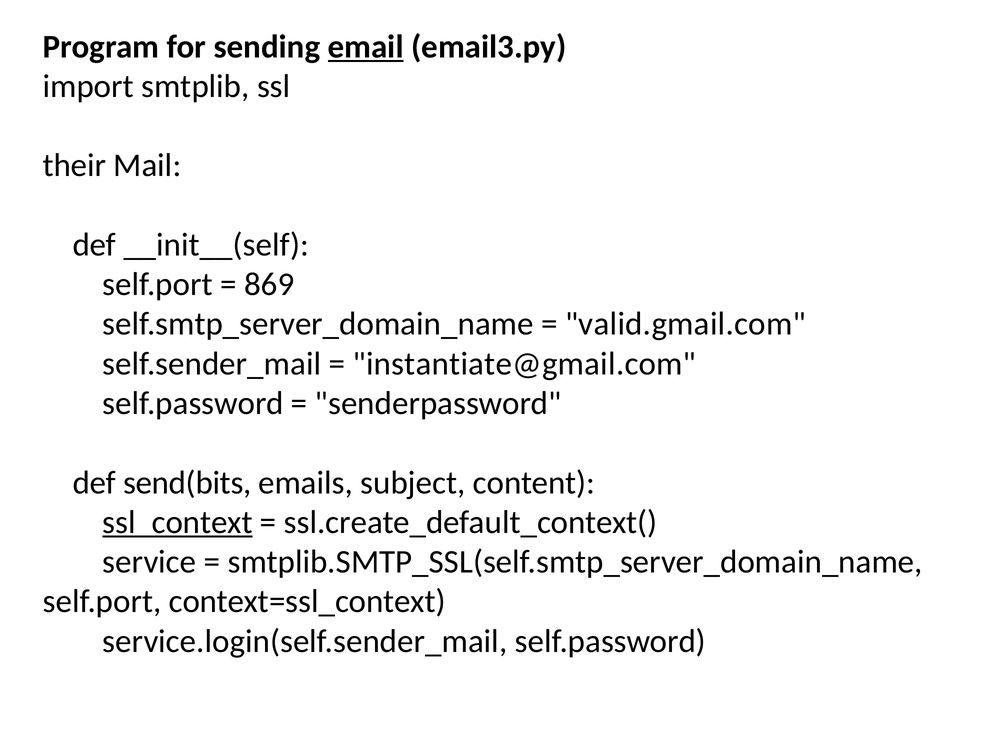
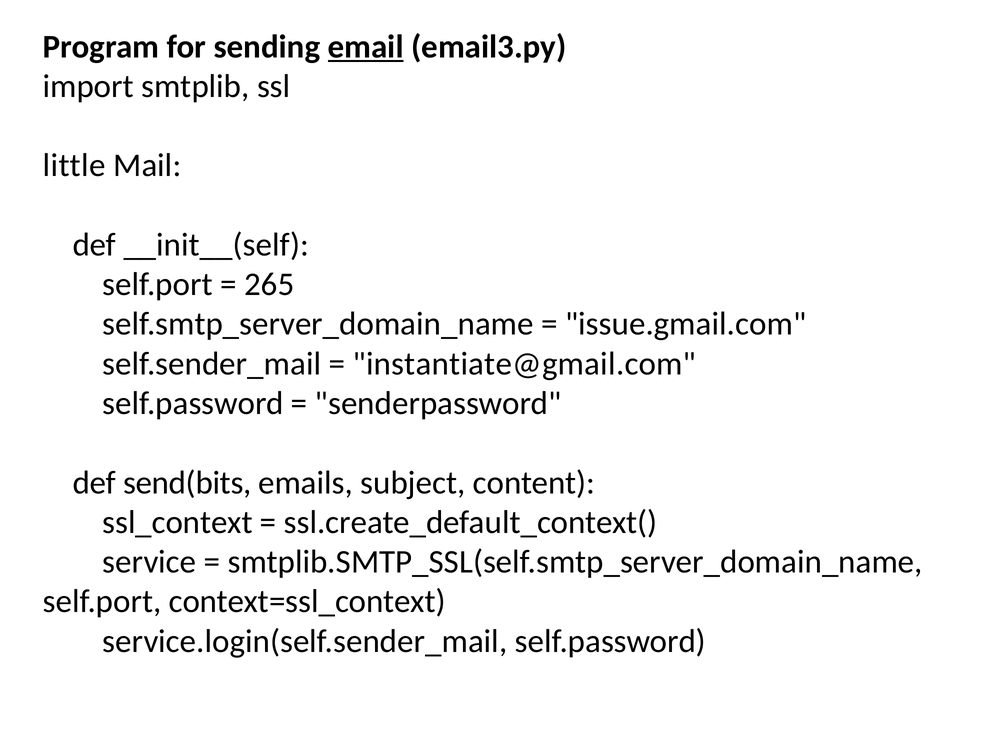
their: their -> little
869: 869 -> 265
valid.gmail.com: valid.gmail.com -> issue.gmail.com
ssl_context underline: present -> none
